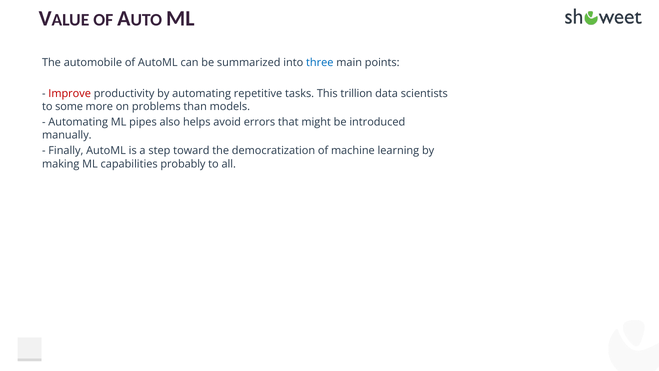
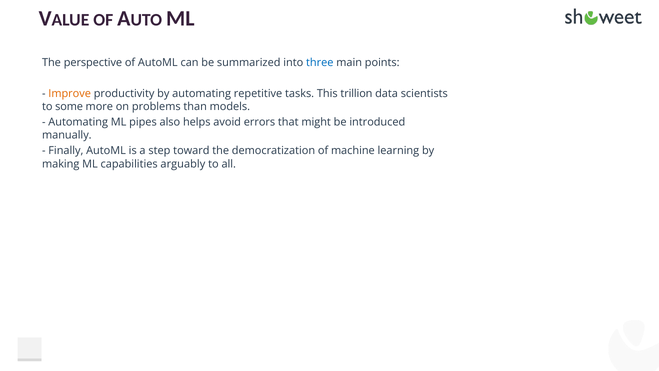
automobile: automobile -> perspective
Improve colour: red -> orange
probably: probably -> arguably
